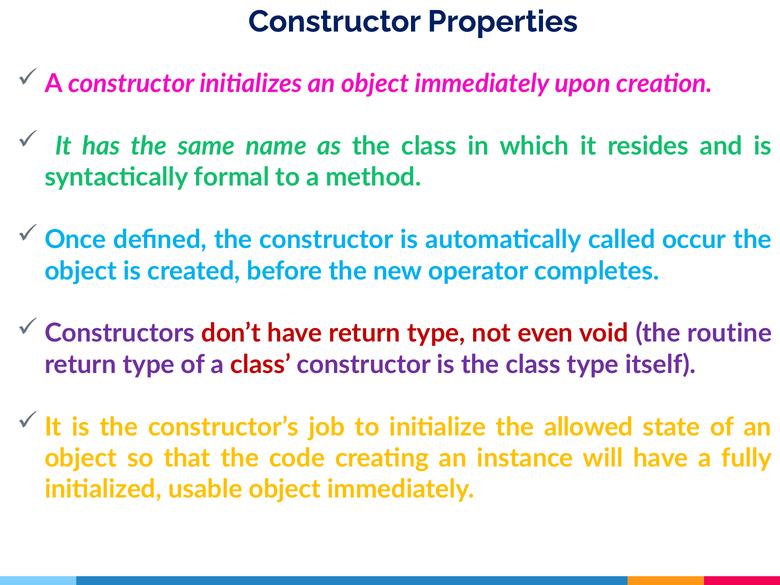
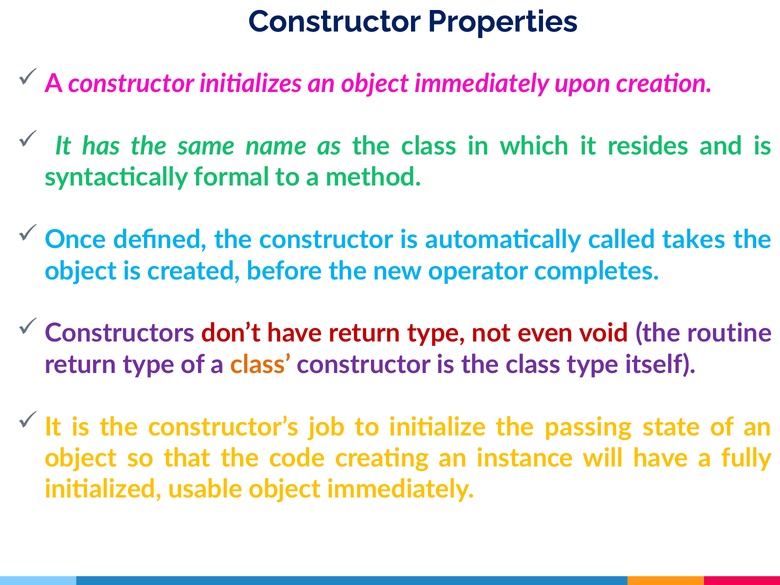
occur: occur -> takes
class at (260, 365) colour: red -> orange
allowed: allowed -> passing
